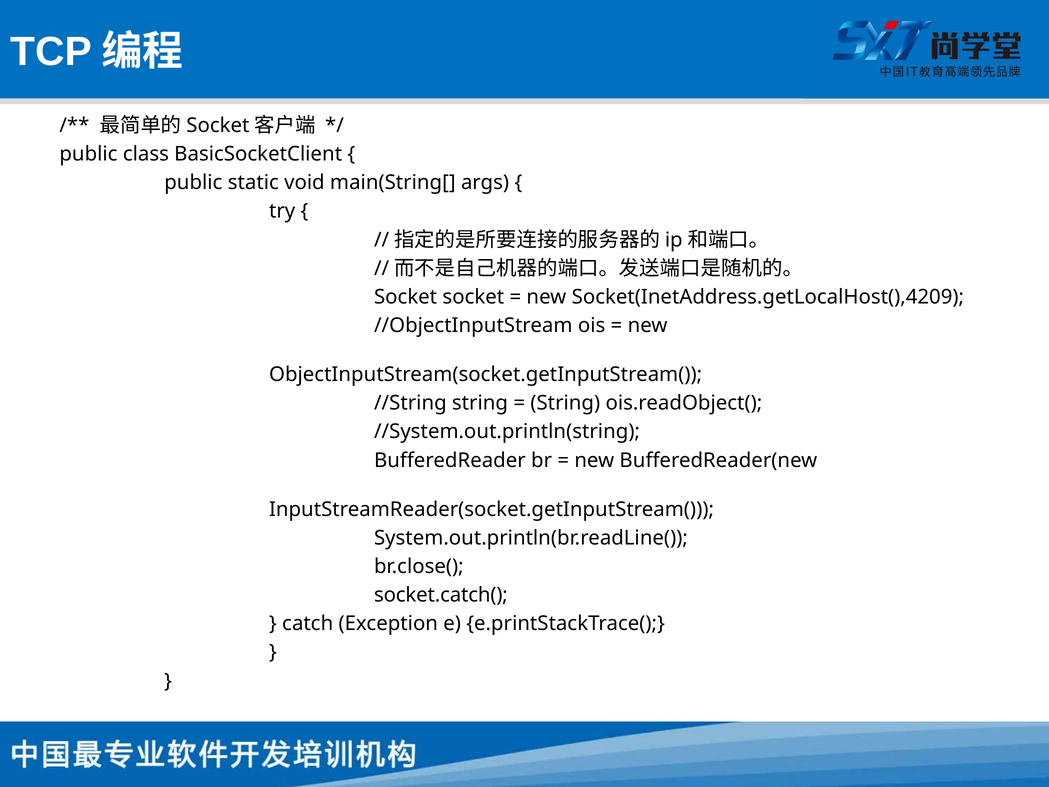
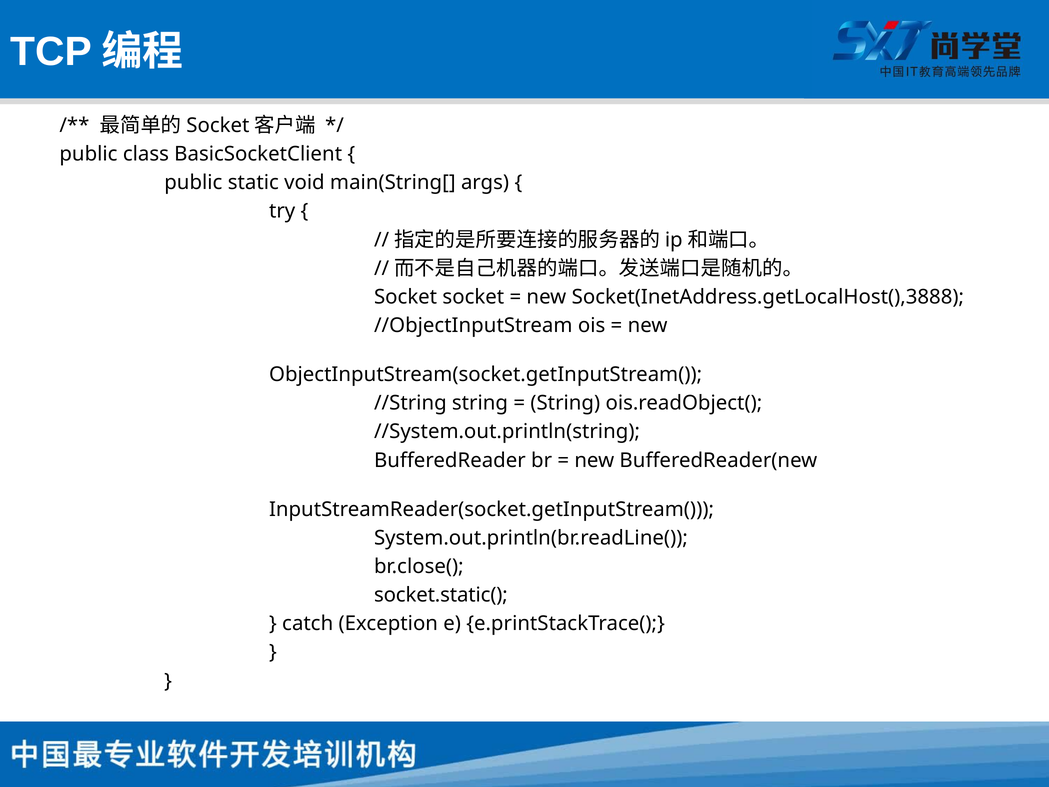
Socket(InetAddress.getLocalHost(),4209: Socket(InetAddress.getLocalHost(),4209 -> Socket(InetAddress.getLocalHost(),3888
socket.catch(: socket.catch( -> socket.static(
